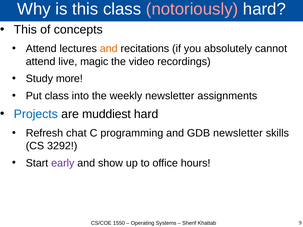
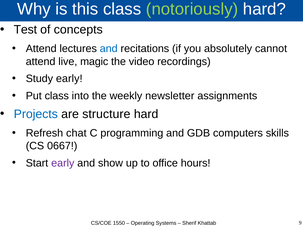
notoriously colour: pink -> light green
This at (25, 30): This -> Test
and at (109, 49) colour: orange -> blue
Study more: more -> early
muddiest: muddiest -> structure
GDB newsletter: newsletter -> computers
3292: 3292 -> 0667
